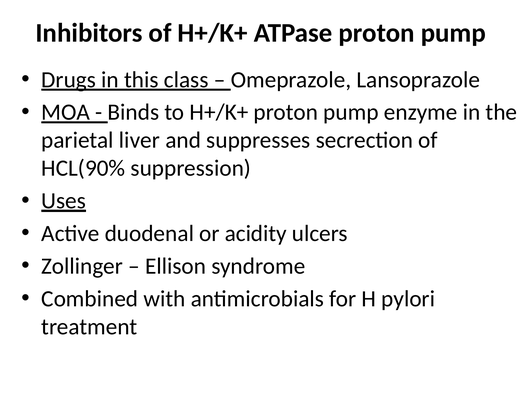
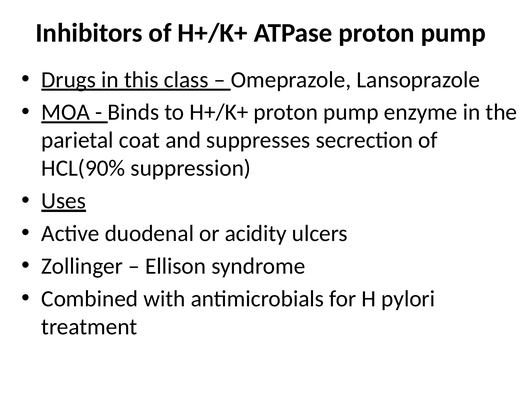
liver: liver -> coat
